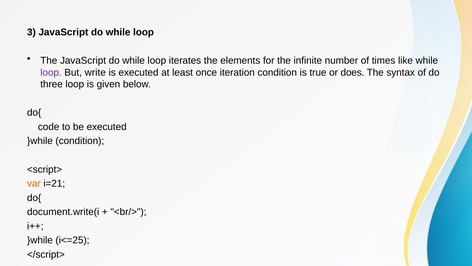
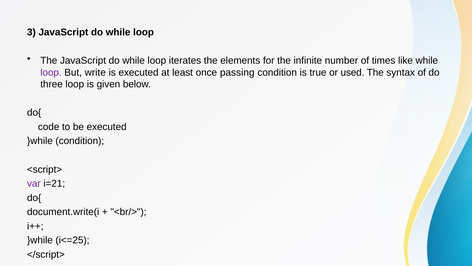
iteration: iteration -> passing
does: does -> used
var colour: orange -> purple
